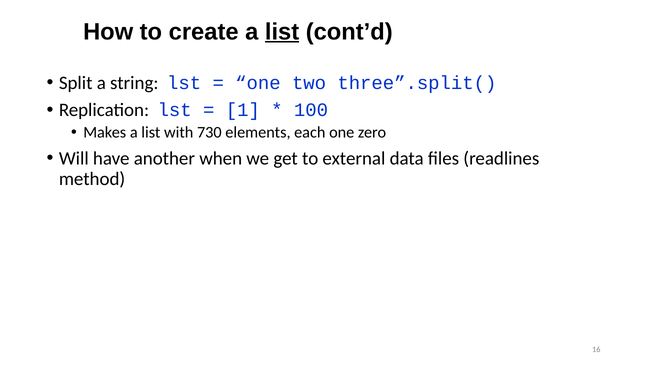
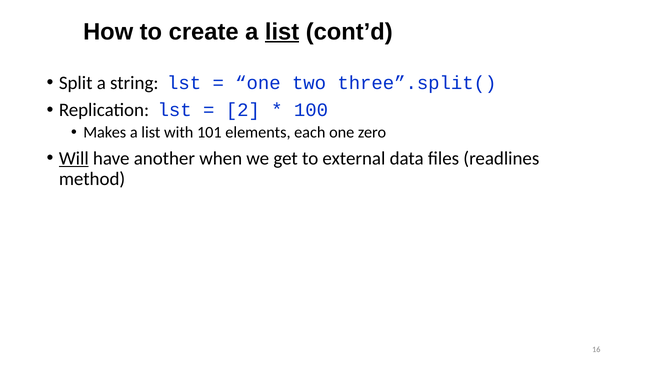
1: 1 -> 2
730: 730 -> 101
Will underline: none -> present
